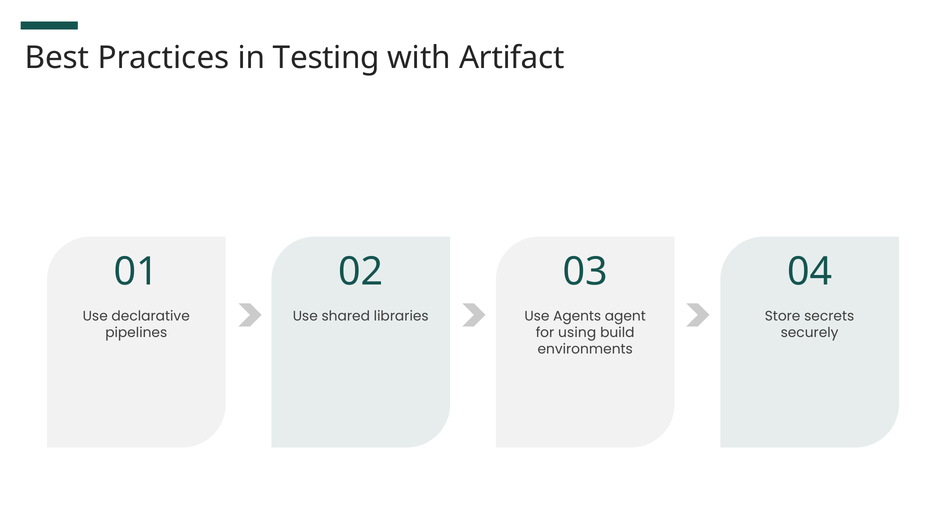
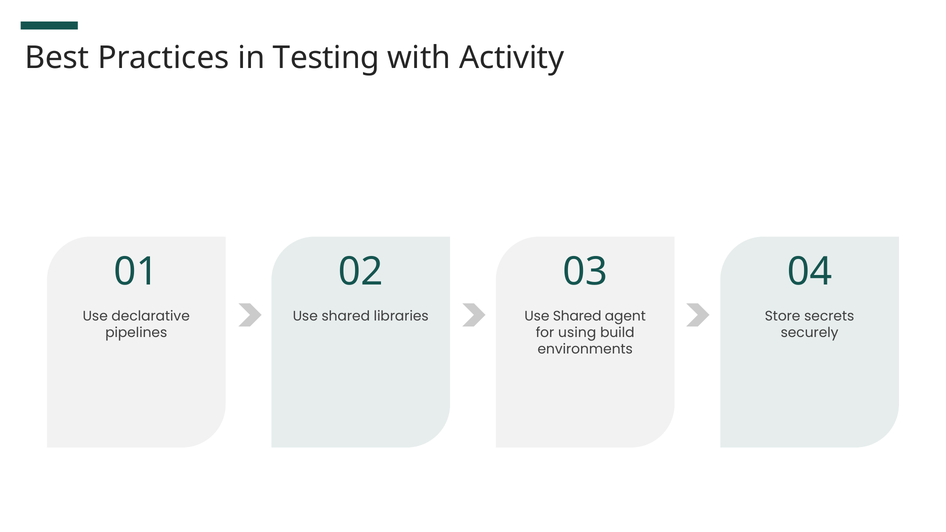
Artifact: Artifact -> Activity
Agents at (577, 316): Agents -> Shared
